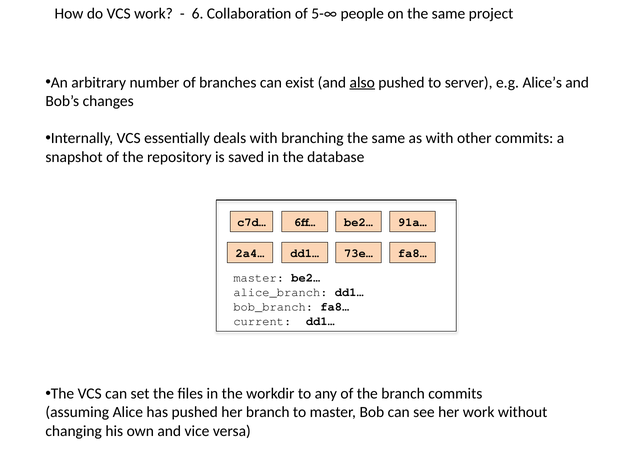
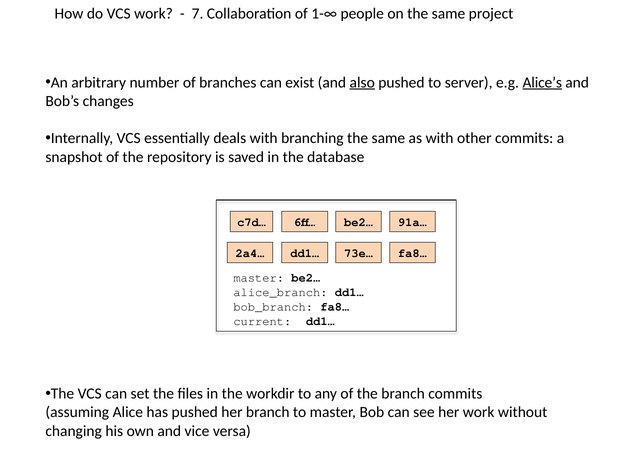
6: 6 -> 7
5-∞: 5-∞ -> 1-∞
Alice’s underline: none -> present
